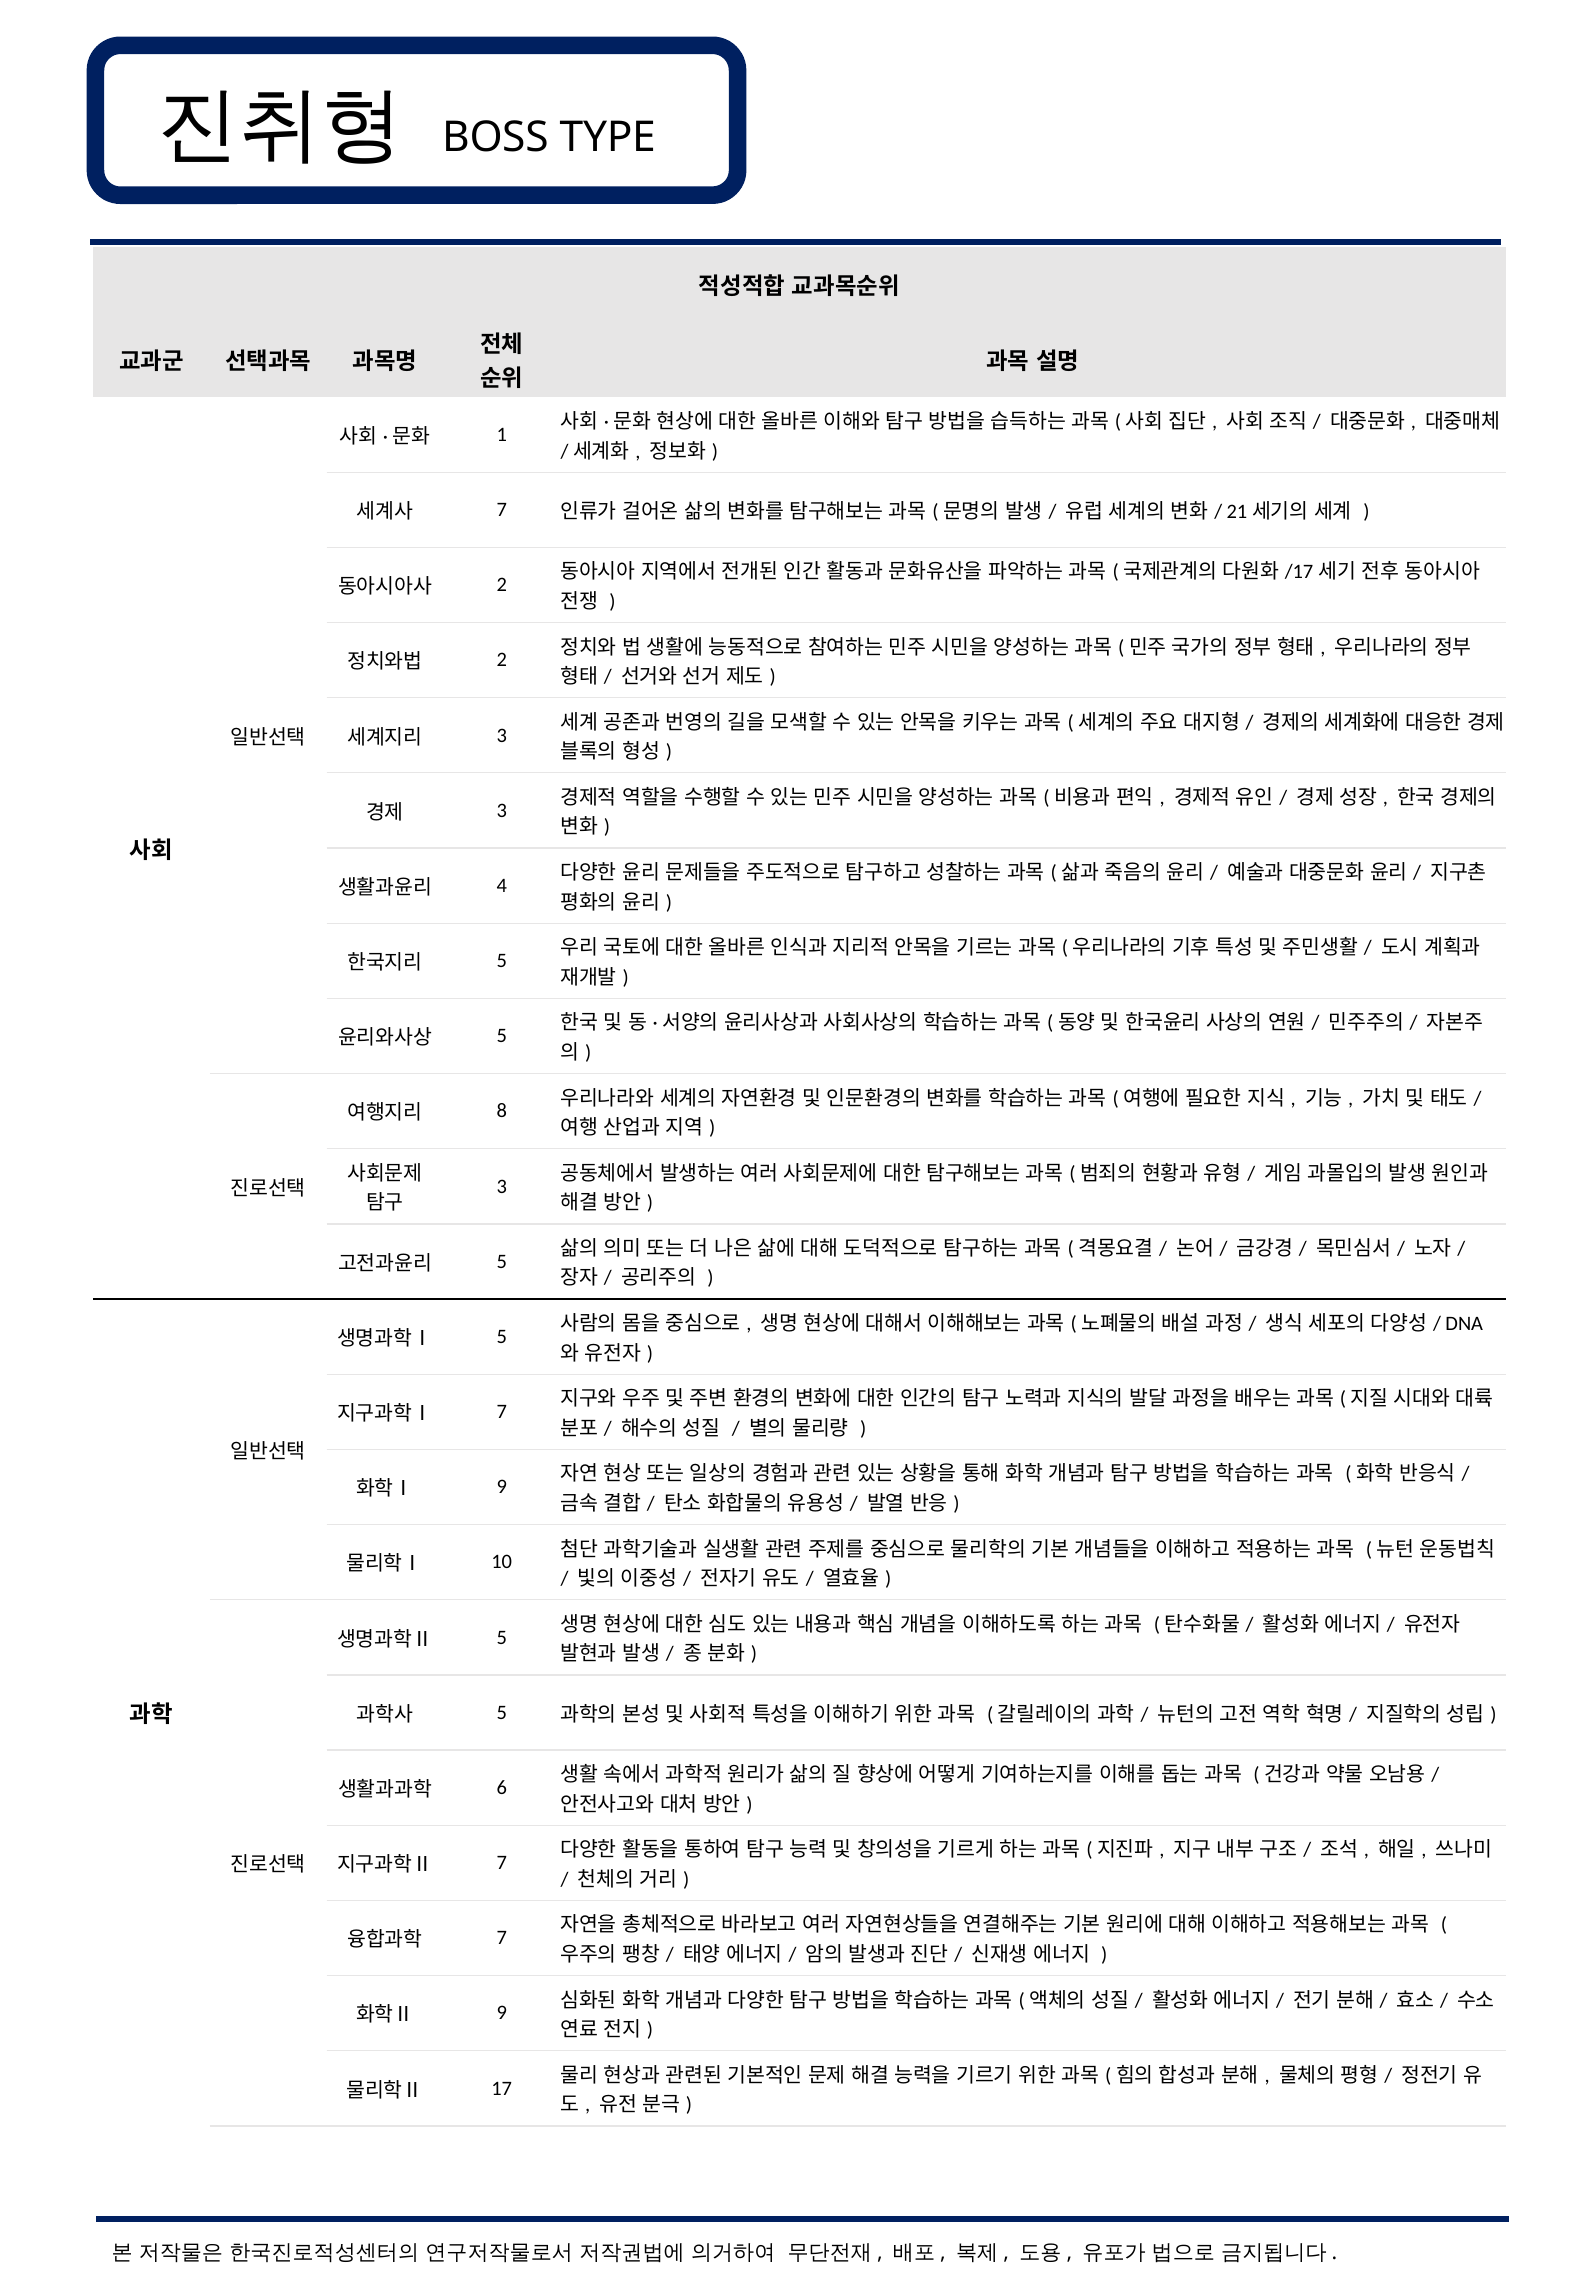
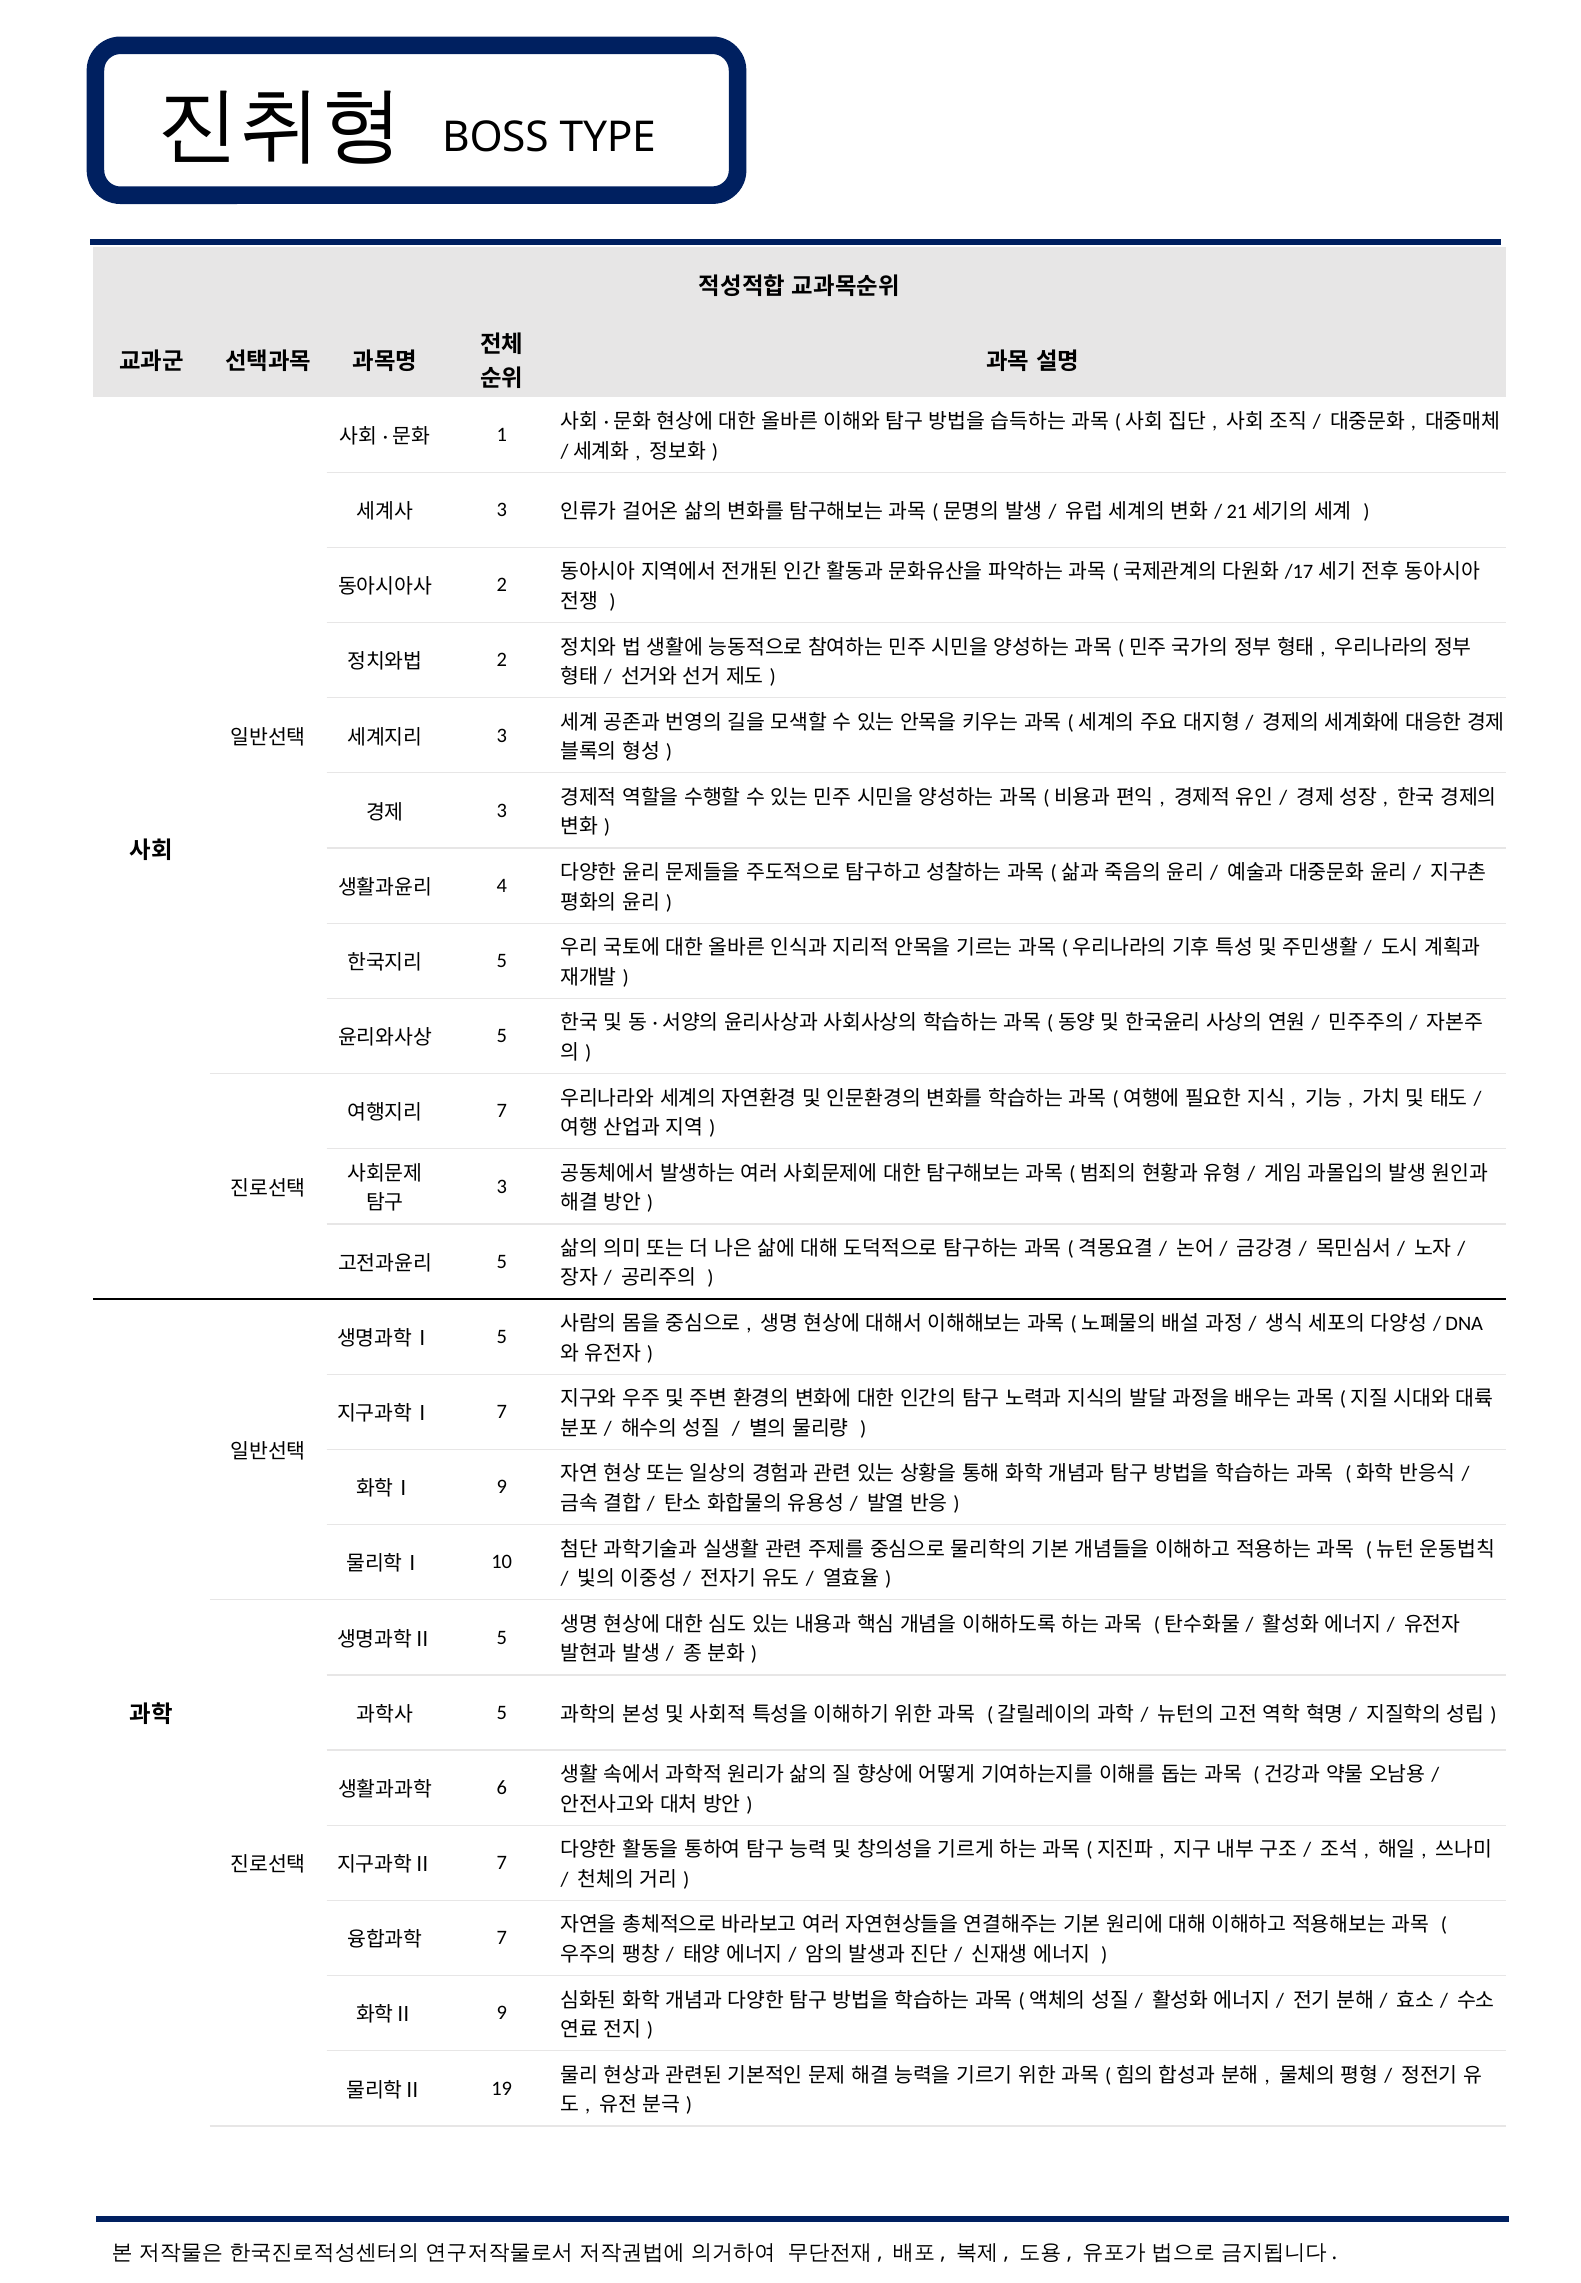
7 at (502, 510): 7 -> 3
8 at (502, 1111): 8 -> 7
17: 17 -> 19
